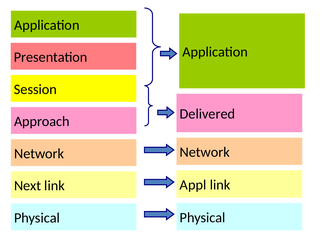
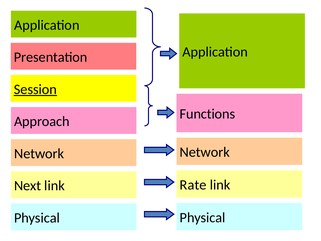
Session underline: none -> present
Delivered: Delivered -> Functions
Appl: Appl -> Rate
